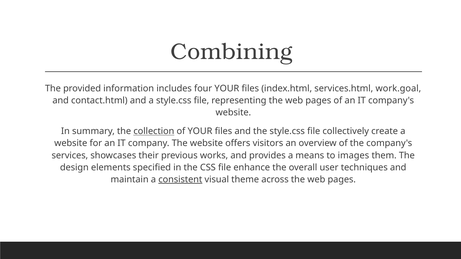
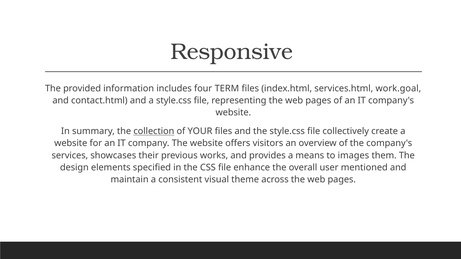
Combining: Combining -> Responsive
four YOUR: YOUR -> TERM
techniques: techniques -> mentioned
consistent underline: present -> none
